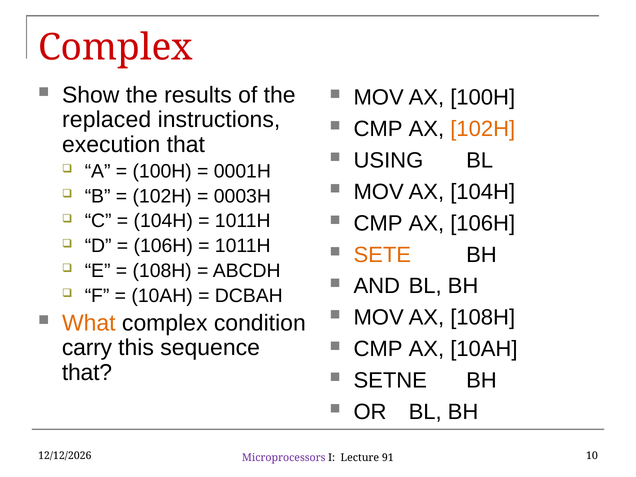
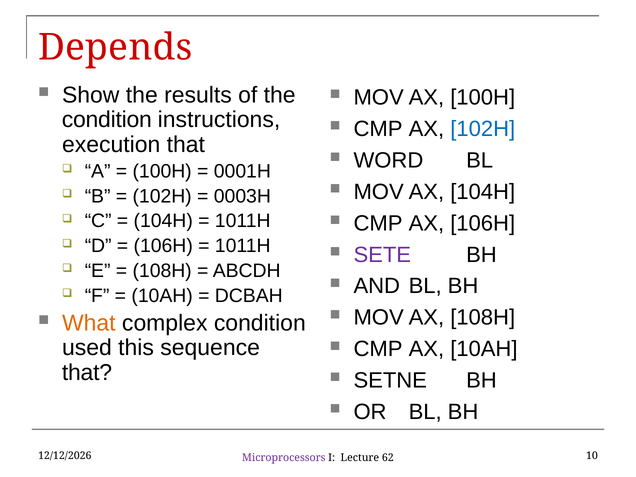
Complex at (115, 47): Complex -> Depends
replaced at (107, 120): replaced -> condition
102H at (483, 129) colour: orange -> blue
USING: USING -> WORD
SETE colour: orange -> purple
carry: carry -> used
91: 91 -> 62
